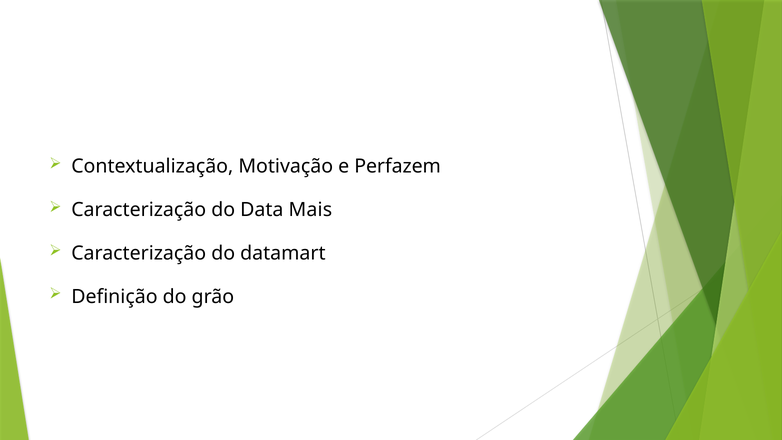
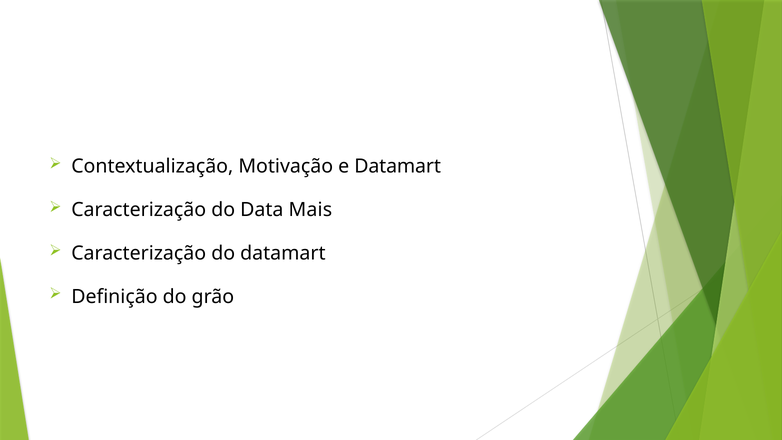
e Perfazem: Perfazem -> Datamart
